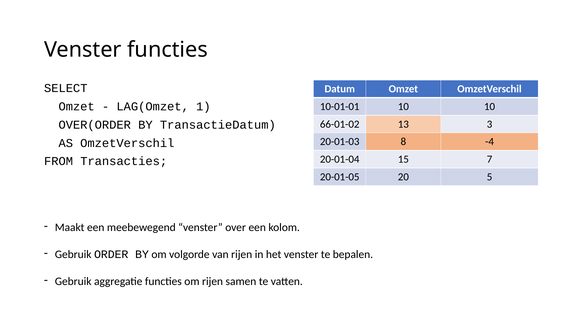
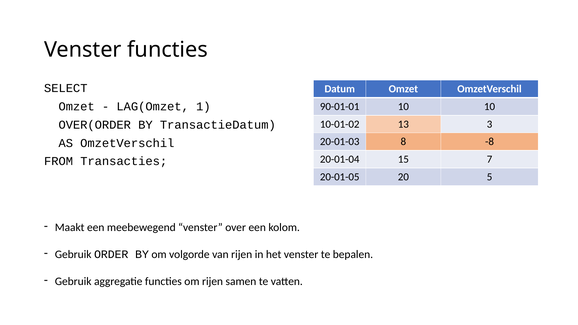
10-01-01: 10-01-01 -> 90-01-01
66-01-02: 66-01-02 -> 10-01-02
-4: -4 -> -8
